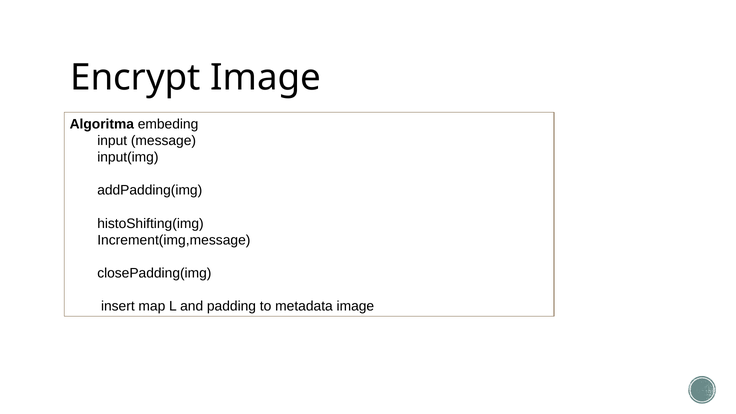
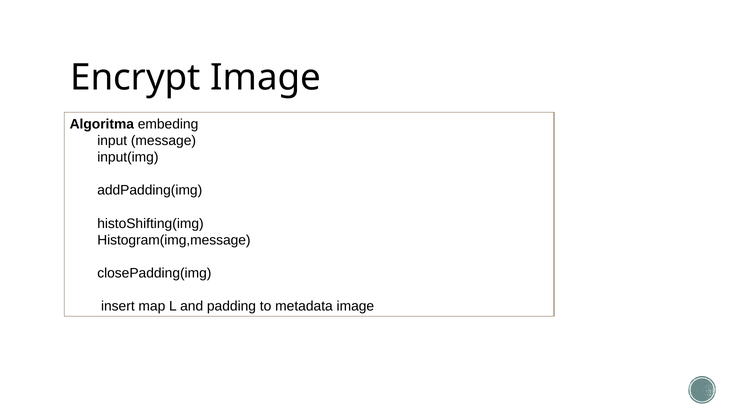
Increment(img,message: Increment(img,message -> Histogram(img,message
